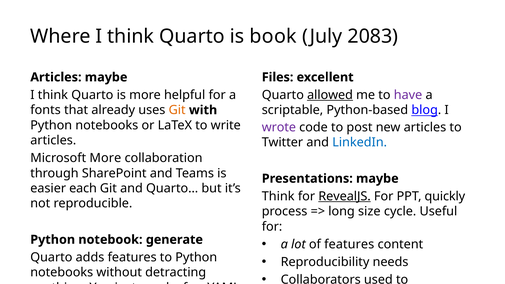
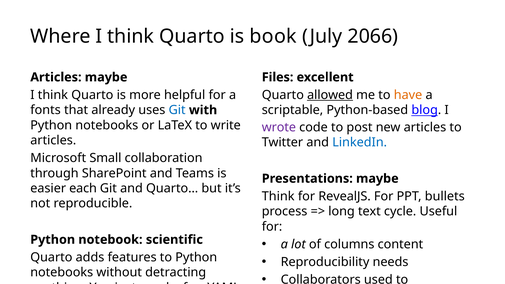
2083: 2083 -> 2066
have colour: purple -> orange
Git at (177, 110) colour: orange -> blue
Microsoft More: More -> Small
RevealJS underline: present -> none
quickly: quickly -> bullets
size: size -> text
generate: generate -> scientific
of features: features -> columns
